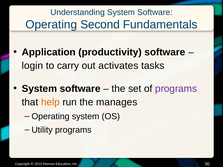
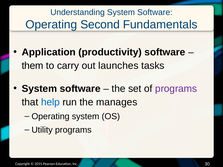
login: login -> them
activates: activates -> launches
help colour: orange -> blue
